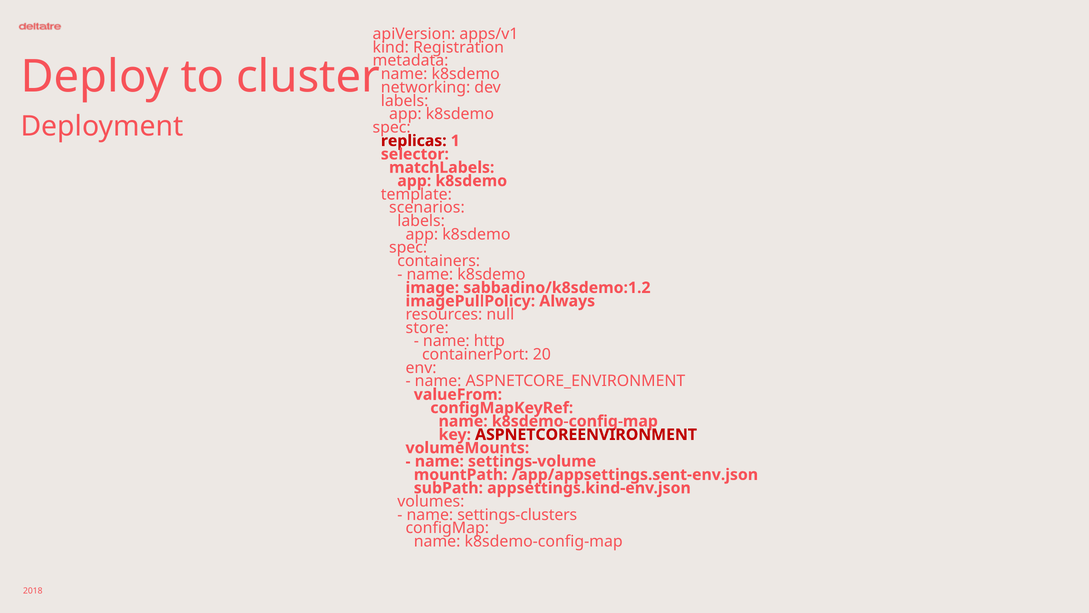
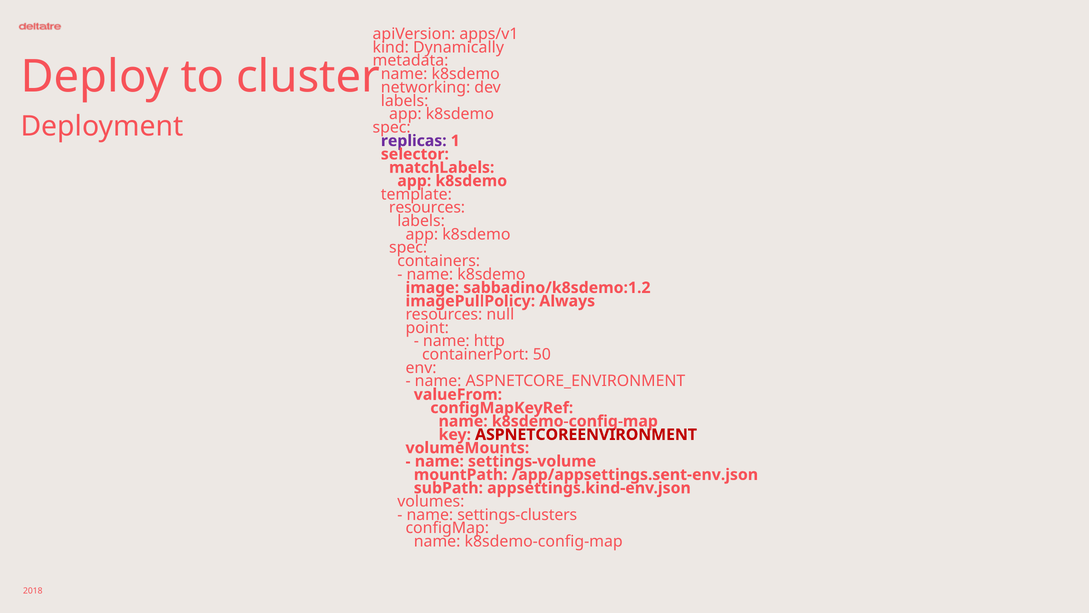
Registration: Registration -> Dynamically
replicas colour: red -> purple
scenarios at (427, 207): scenarios -> resources
store: store -> point
20: 20 -> 50
